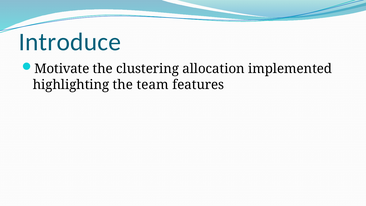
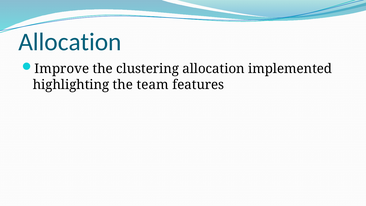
Introduce at (70, 42): Introduce -> Allocation
Motivate: Motivate -> Improve
